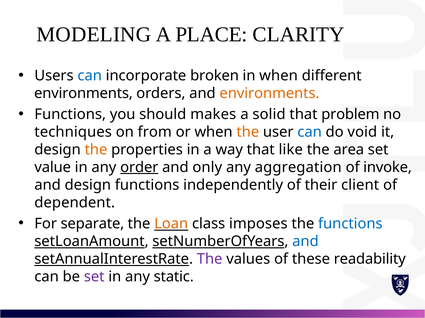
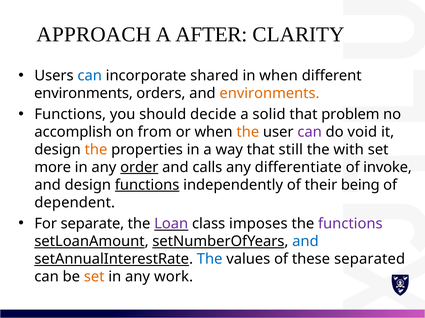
MODELING: MODELING -> APPROACH
PLACE: PLACE -> AFTER
broken: broken -> shared
makes: makes -> decide
techniques: techniques -> accomplish
can at (310, 132) colour: blue -> purple
like: like -> still
area: area -> with
value: value -> more
only: only -> calls
aggregation: aggregation -> differentiate
functions at (147, 185) underline: none -> present
client: client -> being
Loan colour: orange -> purple
functions at (350, 224) colour: blue -> purple
The at (210, 259) colour: purple -> blue
readability: readability -> separated
set at (94, 277) colour: purple -> orange
static: static -> work
